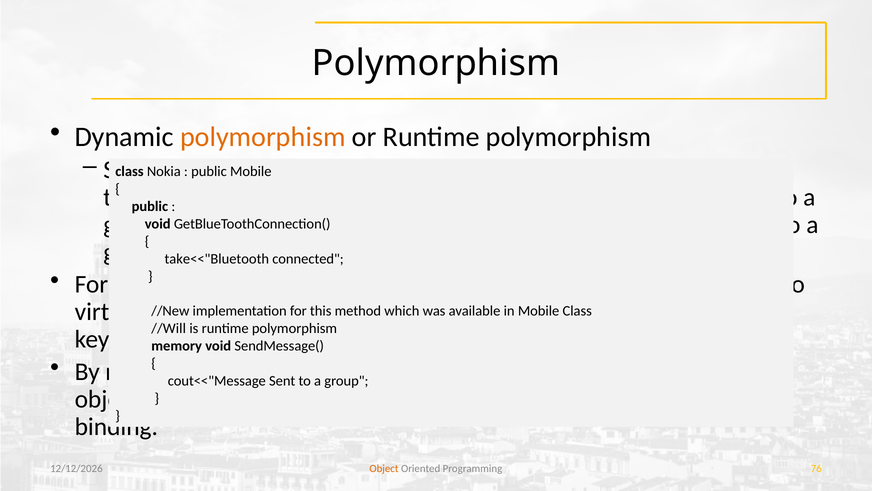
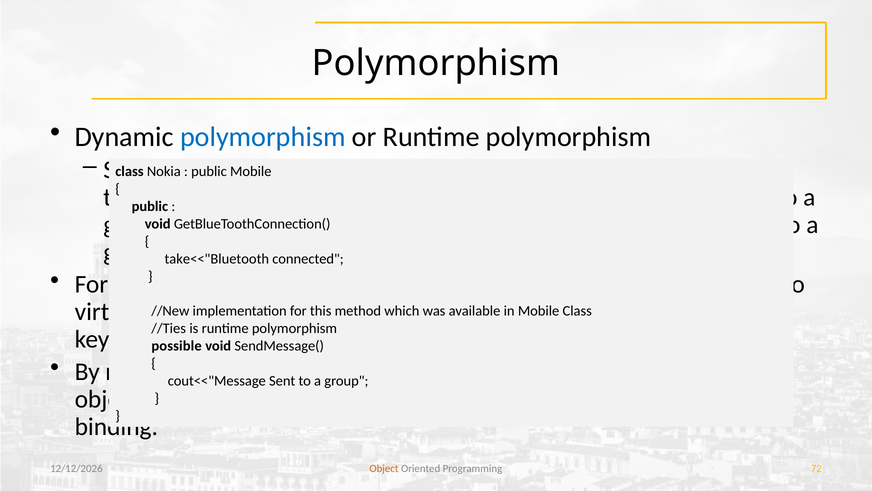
polymorphism at (263, 137) colour: orange -> blue
//Will: //Will -> //Ties
memory: memory -> possible
76: 76 -> 72
